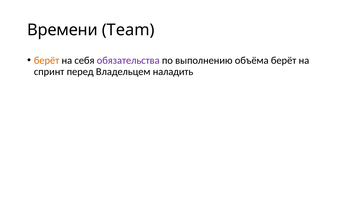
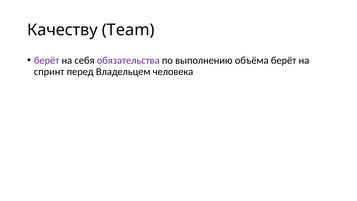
Времени: Времени -> Качеству
берёт at (47, 60) colour: orange -> purple
наладить: наладить -> человека
